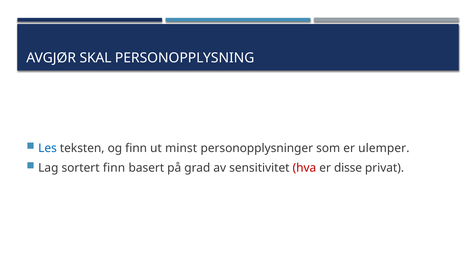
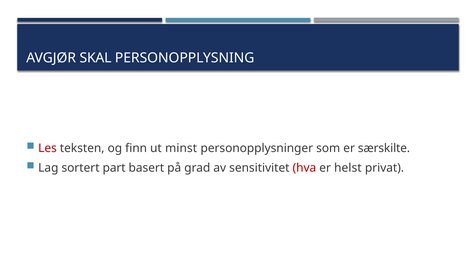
Les colour: blue -> red
ulemper: ulemper -> særskilte
sortert finn: finn -> part
disse: disse -> helst
